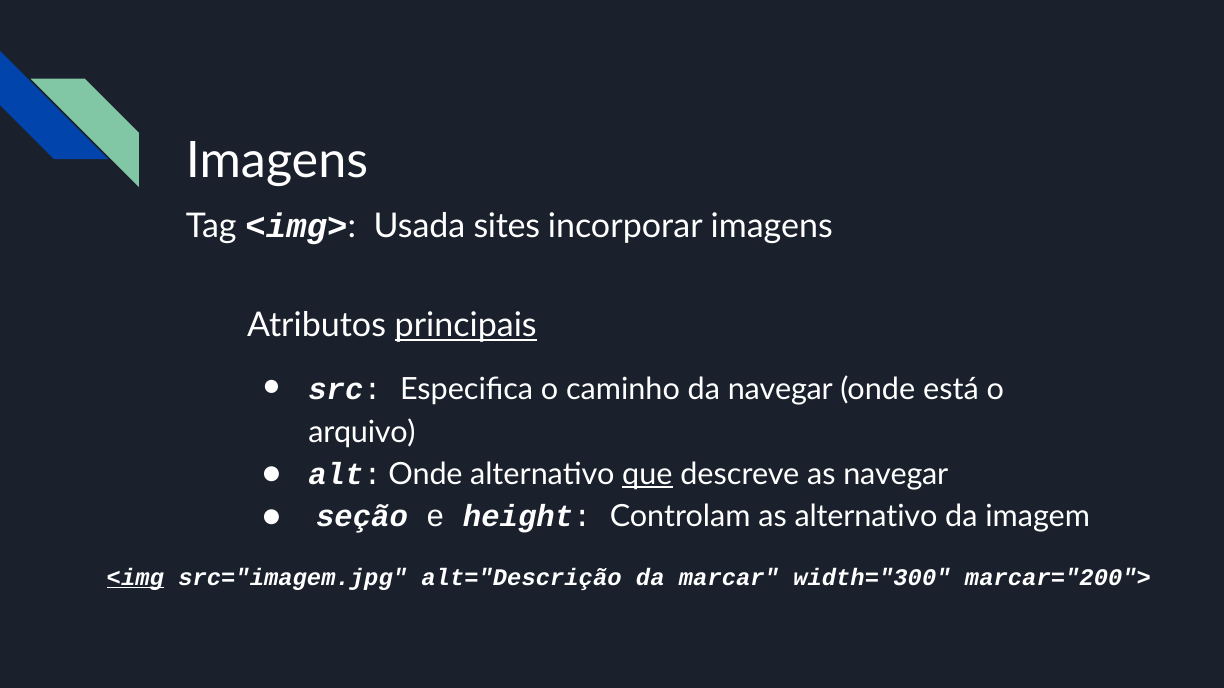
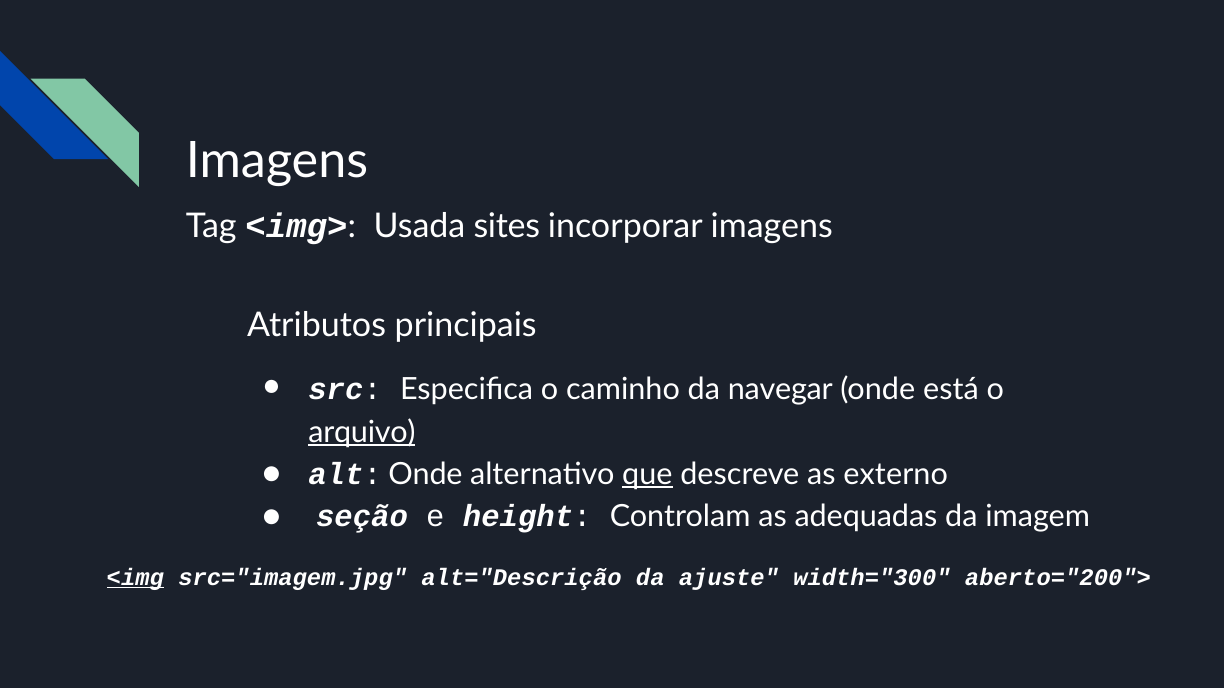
principais underline: present -> none
arquivo underline: none -> present
as navegar: navegar -> externo
as alternativo: alternativo -> adequadas
marcar: marcar -> ajuste
marcar="200">: marcar="200"> -> aberto="200">
